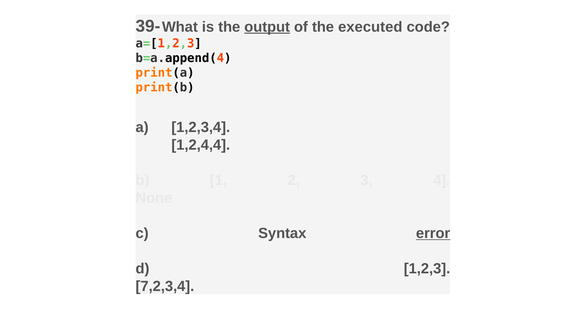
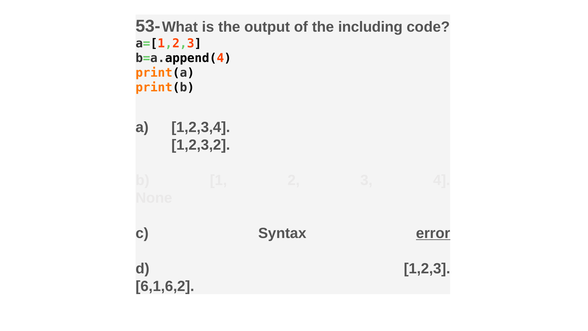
39-: 39- -> 53-
output underline: present -> none
executed: executed -> including
1,2,4,4: 1,2,4,4 -> 1,2,3,2
7,2,3,4: 7,2,3,4 -> 6,1,6,2
